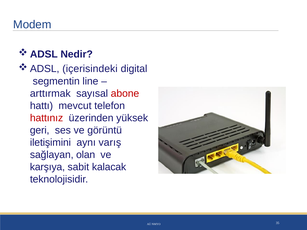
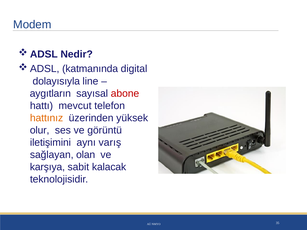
içerisindeki: içerisindeki -> katmanında
segmentin: segmentin -> dolayısıyla
arttırmak: arttırmak -> aygıtların
hattınız colour: red -> orange
geri: geri -> olur
